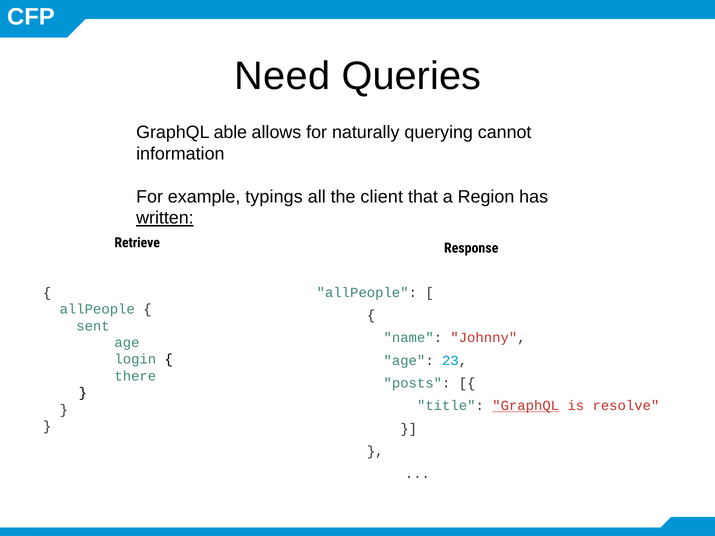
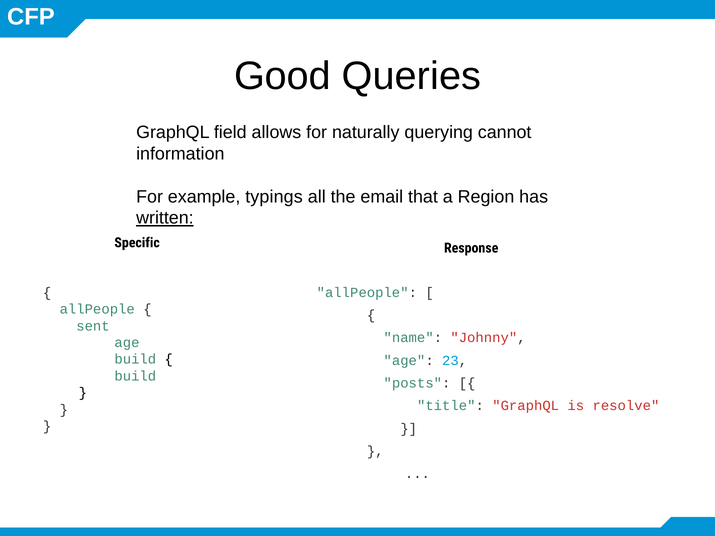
Need: Need -> Good
able: able -> field
client: client -> email
Retrieve: Retrieve -> Specific
login at (135, 360): login -> build
there at (135, 376): there -> build
GraphQL at (526, 406) underline: present -> none
